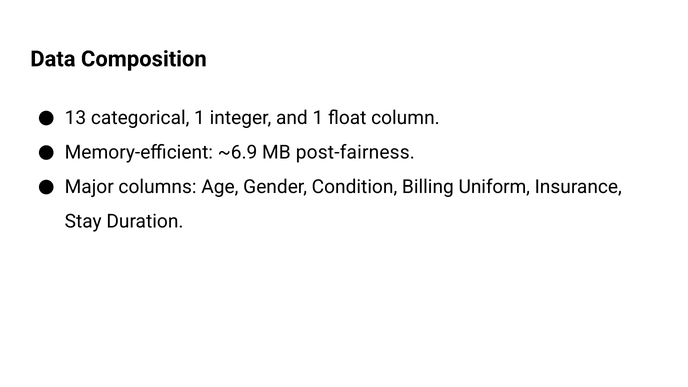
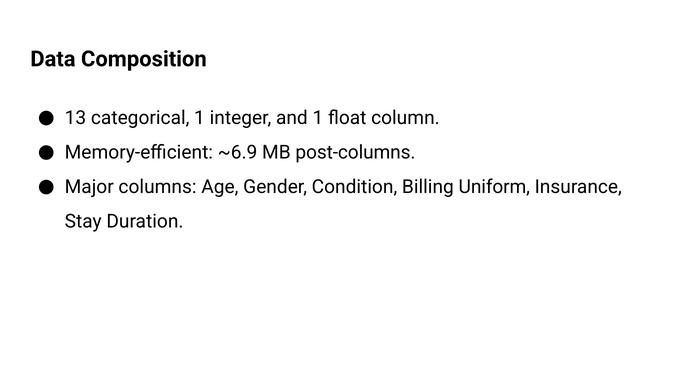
post-fairness: post-fairness -> post-columns
